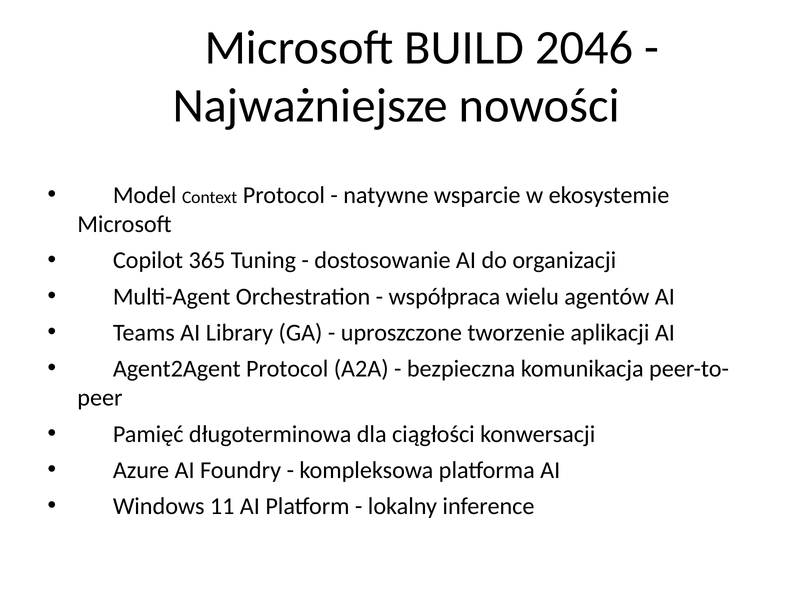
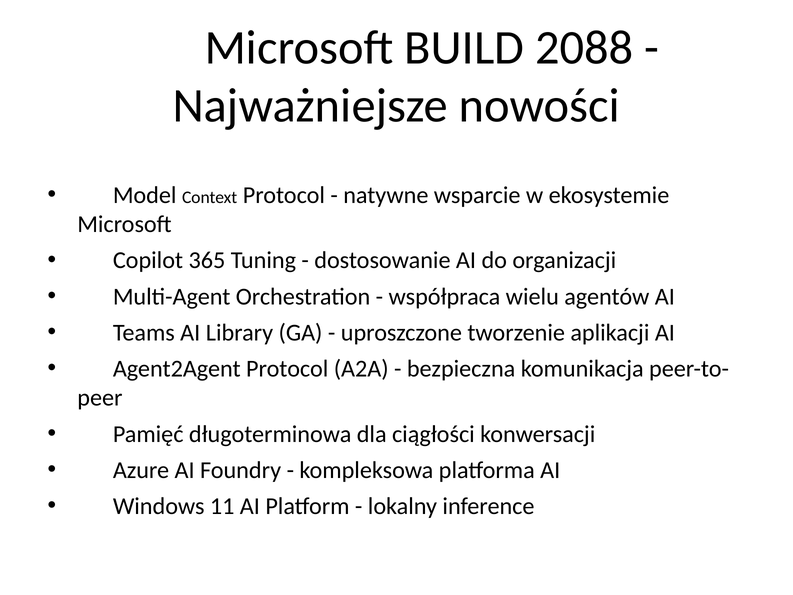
2046: 2046 -> 2088
